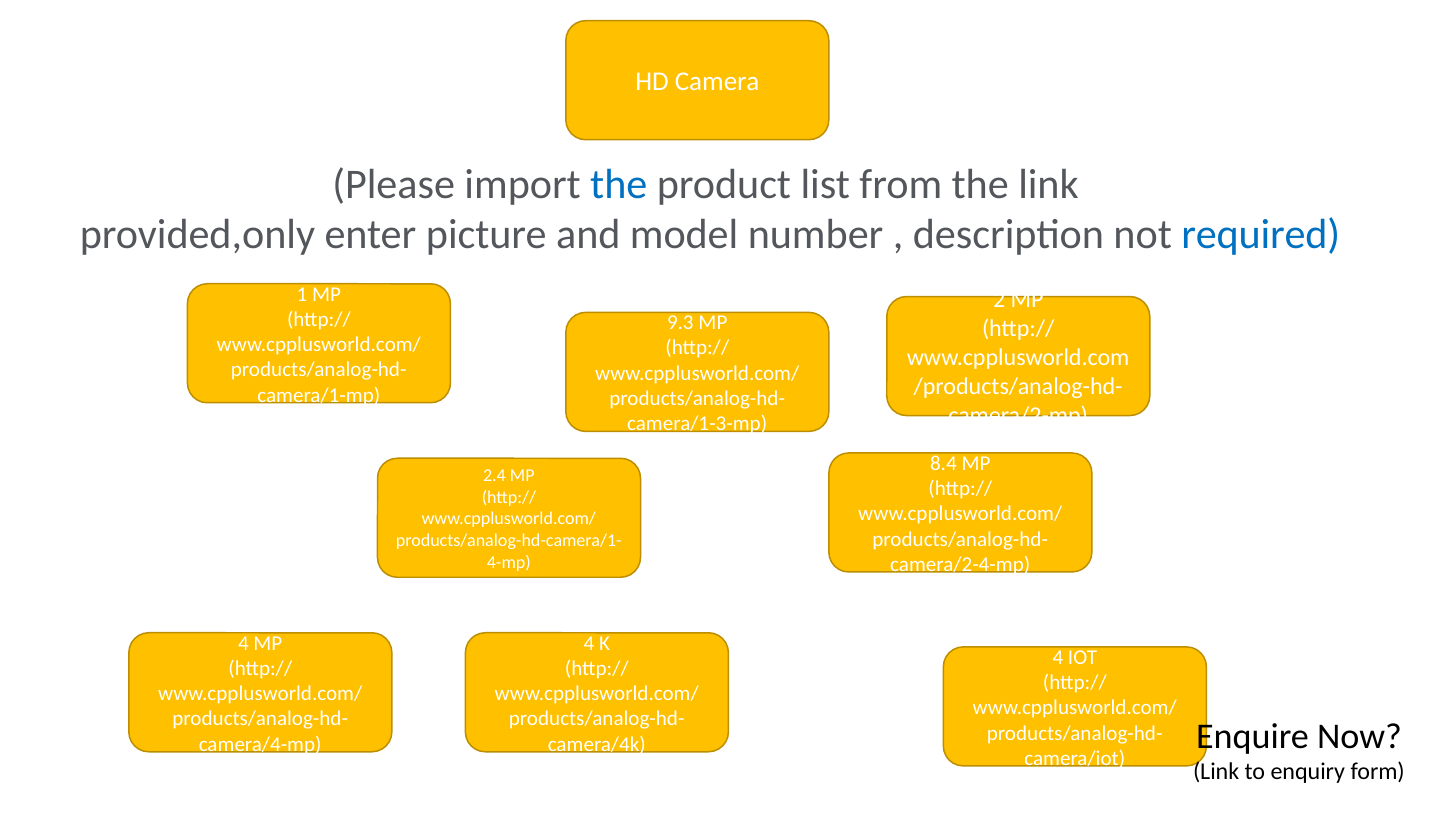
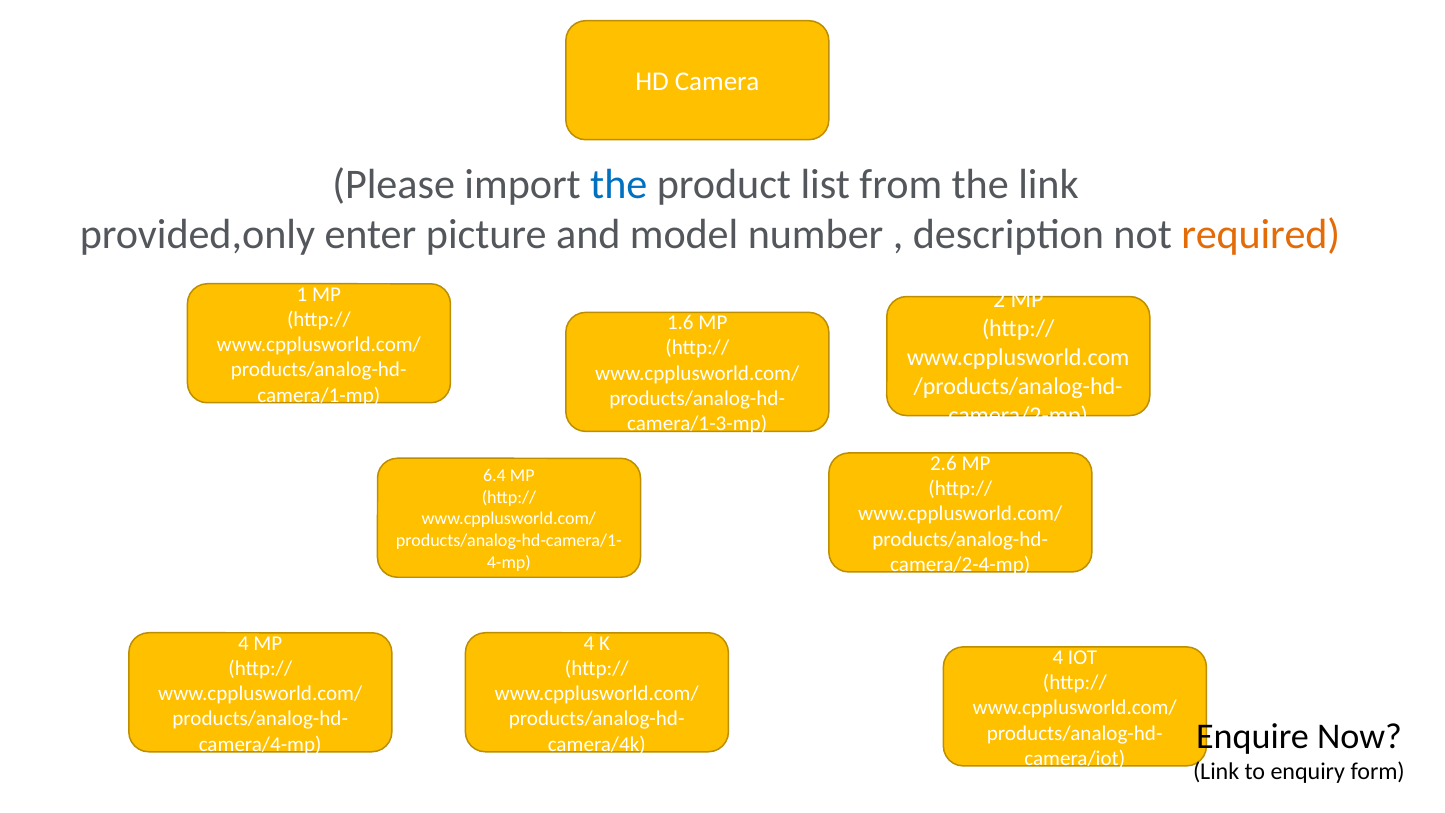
required colour: blue -> orange
9.3: 9.3 -> 1.6
8.4: 8.4 -> 2.6
2.4: 2.4 -> 6.4
